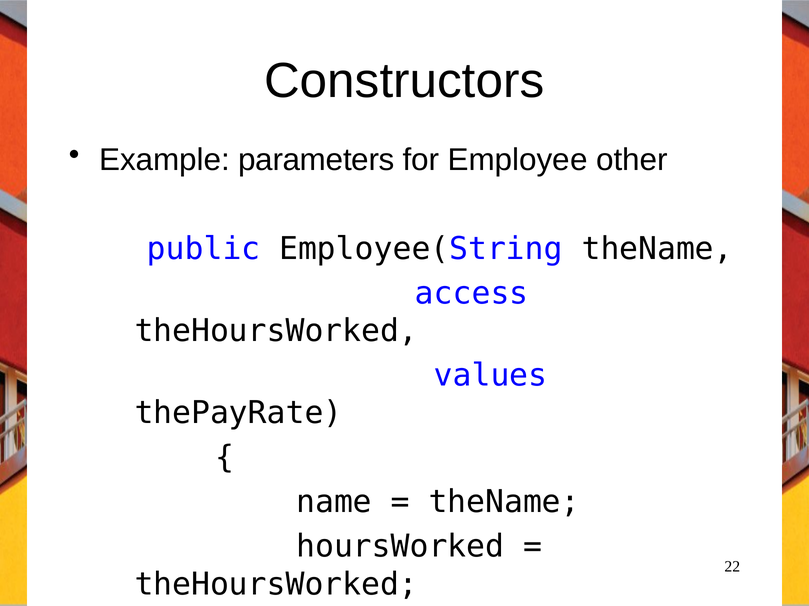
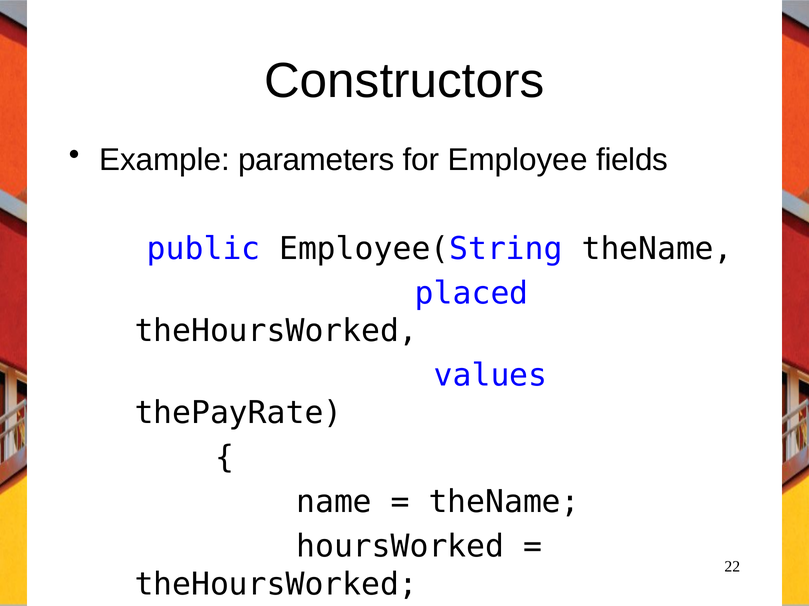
other: other -> fields
access: access -> placed
